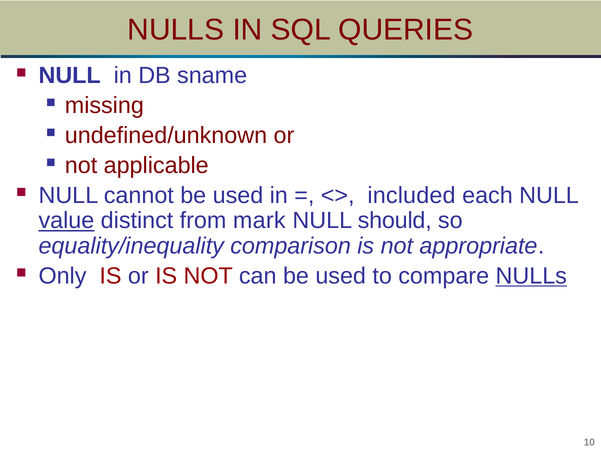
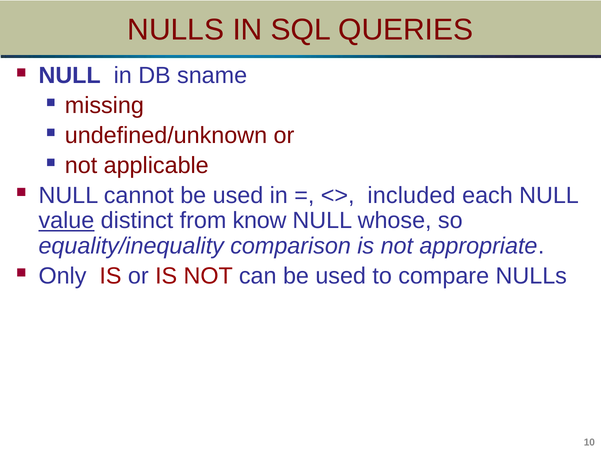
mark: mark -> know
should: should -> whose
NULLs at (531, 276) underline: present -> none
